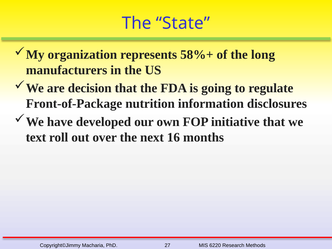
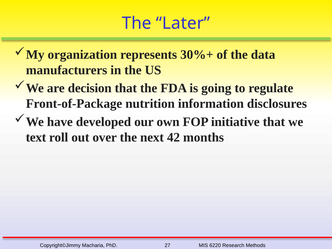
State: State -> Later
58%+: 58%+ -> 30%+
long: long -> data
16: 16 -> 42
